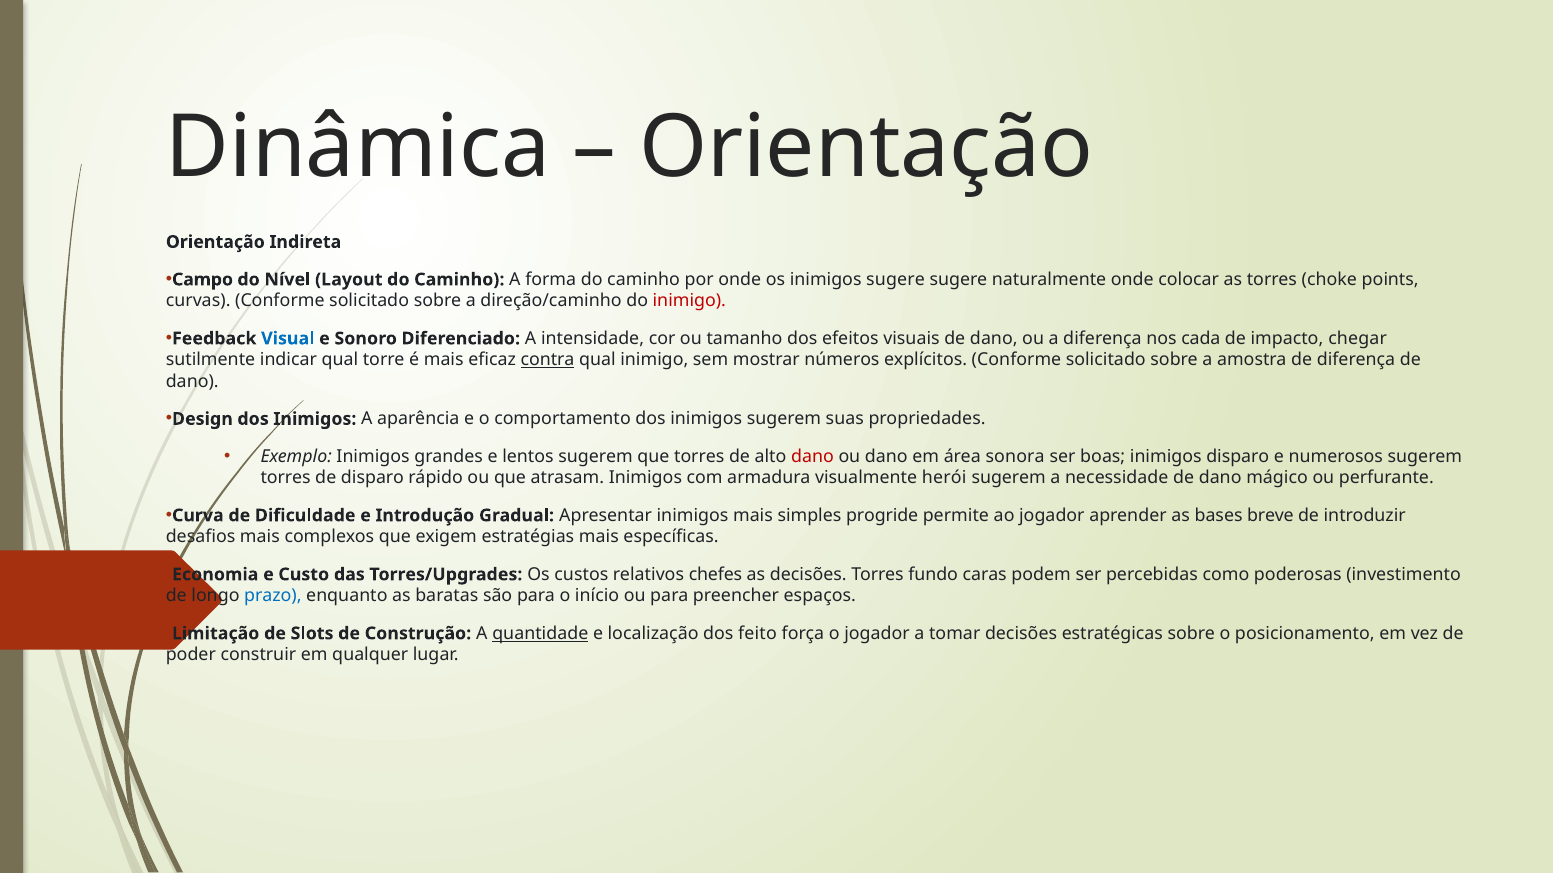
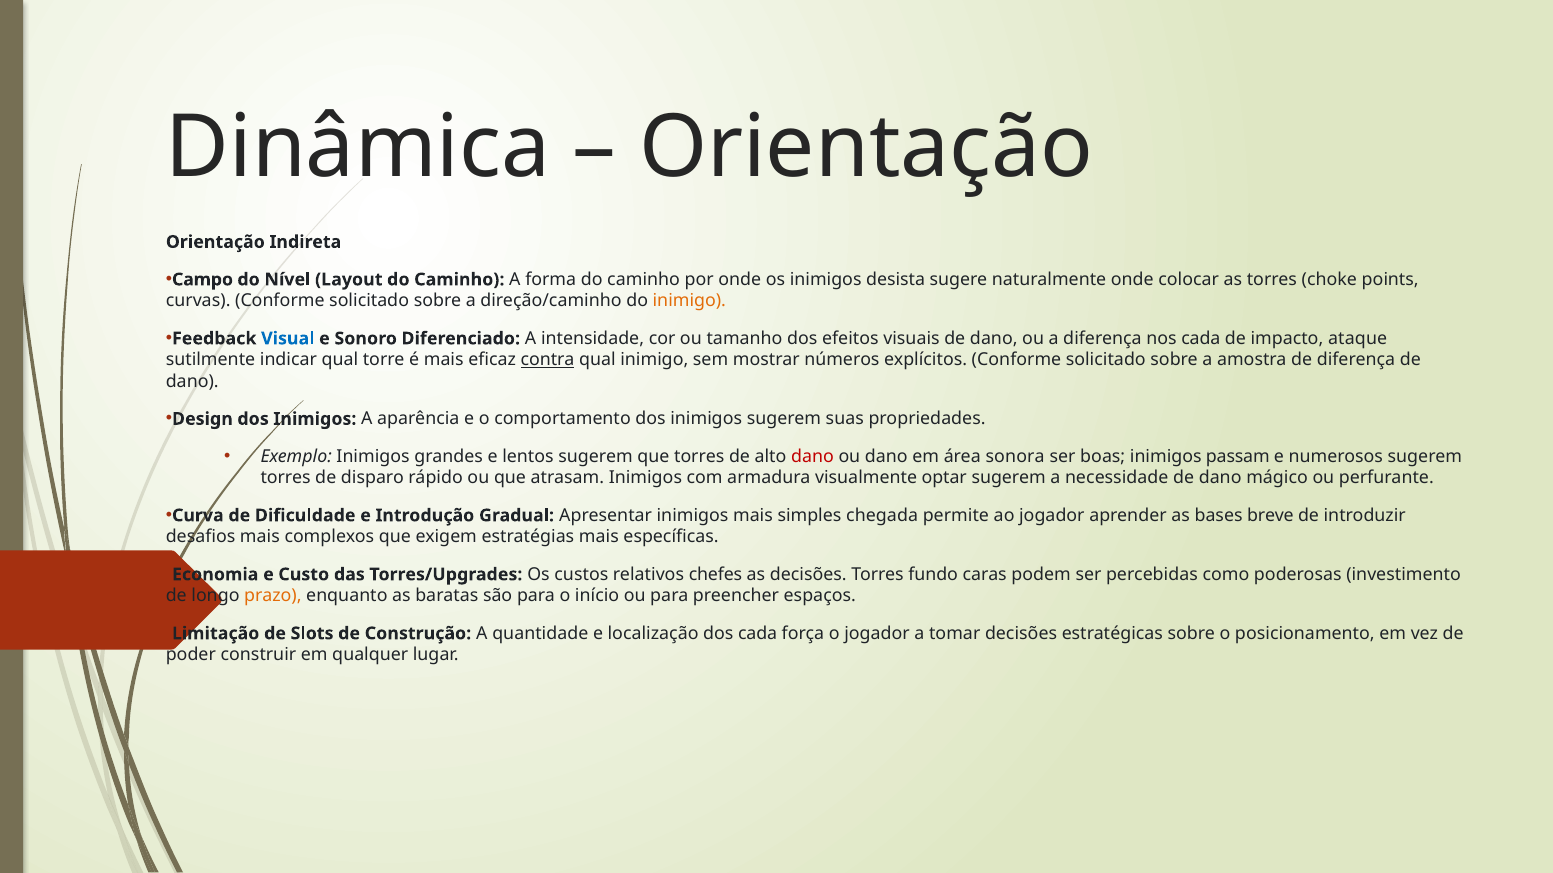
inimigos sugere: sugere -> desista
inimigo at (689, 301) colour: red -> orange
chegar: chegar -> ataque
inimigos disparo: disparo -> passam
herói: herói -> optar
progride: progride -> chegada
prazo colour: blue -> orange
quantidade underline: present -> none
dos feito: feito -> cada
